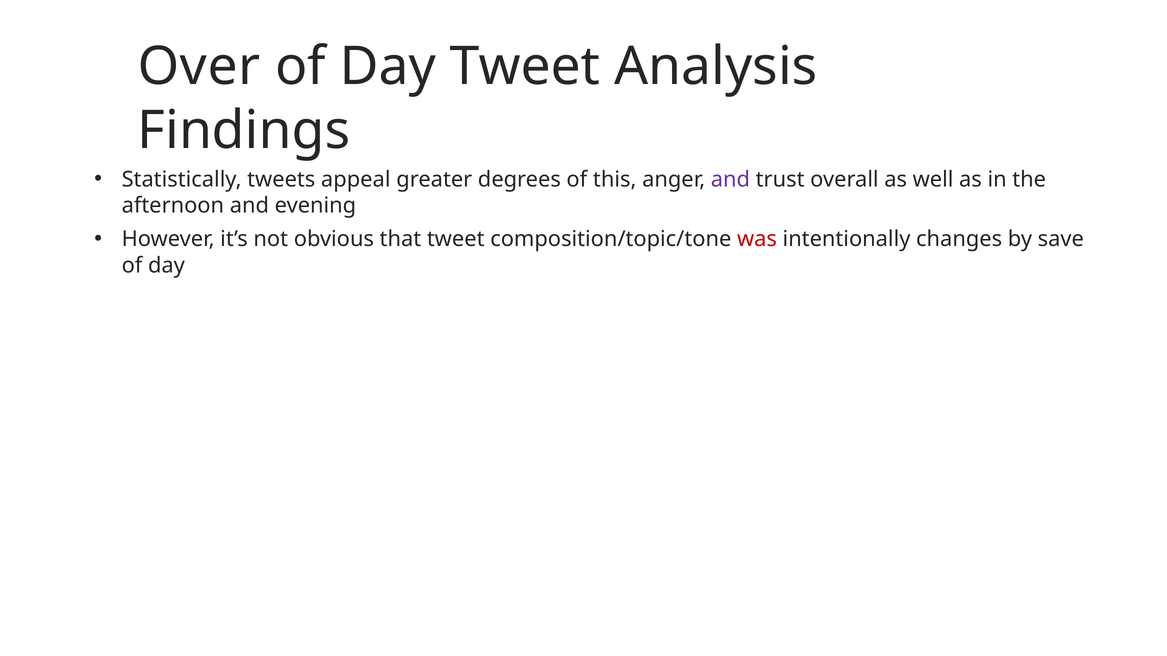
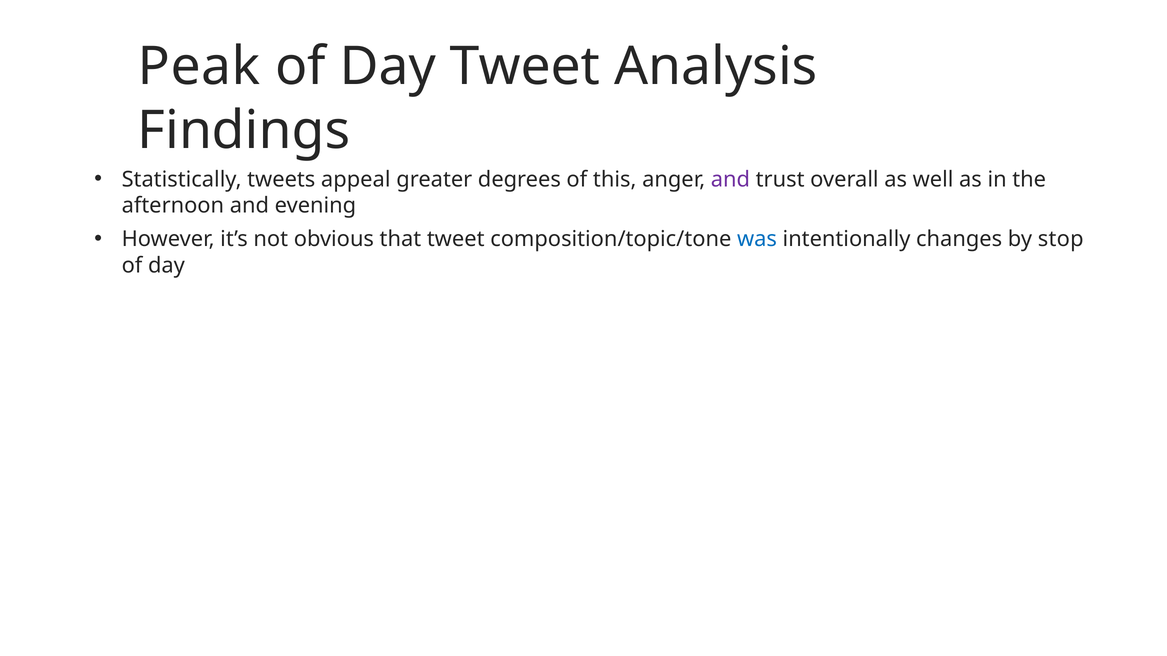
Over: Over -> Peak
was colour: red -> blue
save: save -> stop
